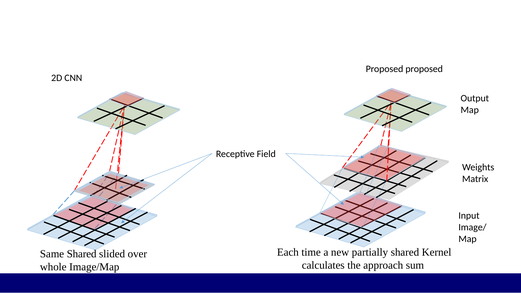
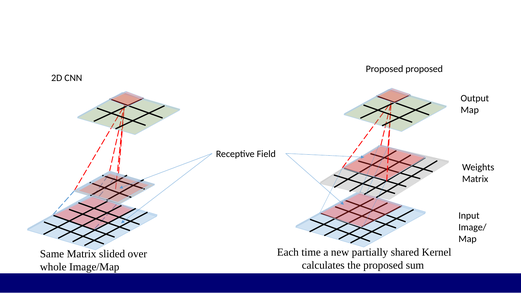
Same Shared: Shared -> Matrix
the approach: approach -> proposed
